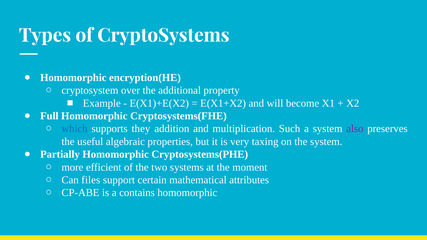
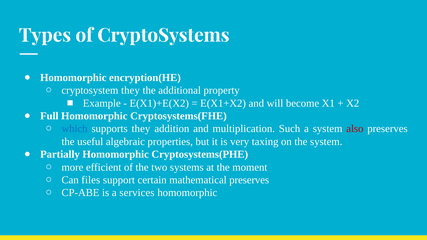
cryptosystem over: over -> they
also colour: purple -> red
mathematical attributes: attributes -> preserves
contains: contains -> services
